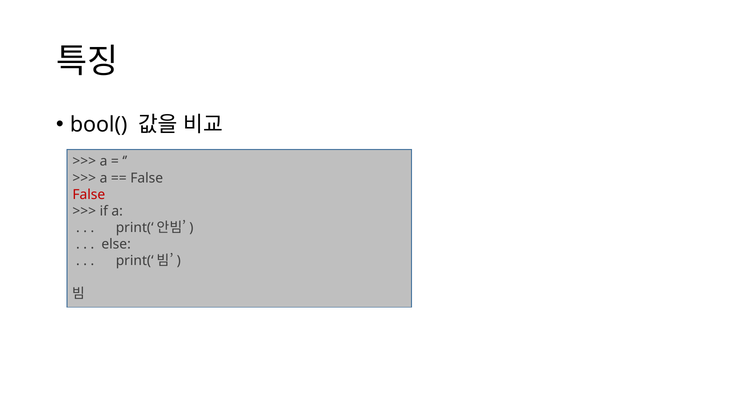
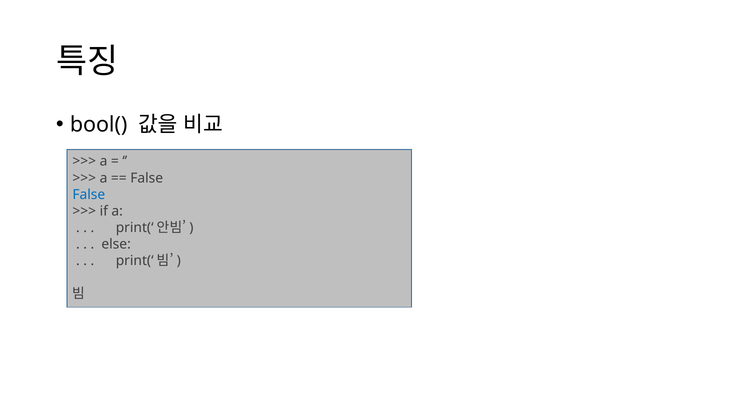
False at (89, 195) colour: red -> blue
